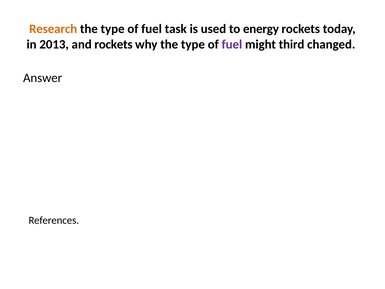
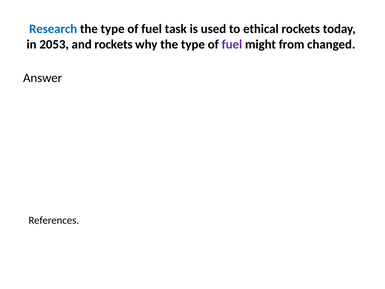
Research colour: orange -> blue
energy: energy -> ethical
2013: 2013 -> 2053
third: third -> from
